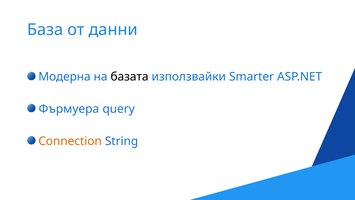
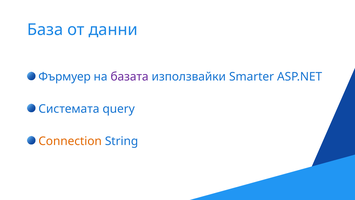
Модерна: Модерна -> Фърмуер
базата colour: black -> purple
Фърмуера: Фърмуера -> Системата
